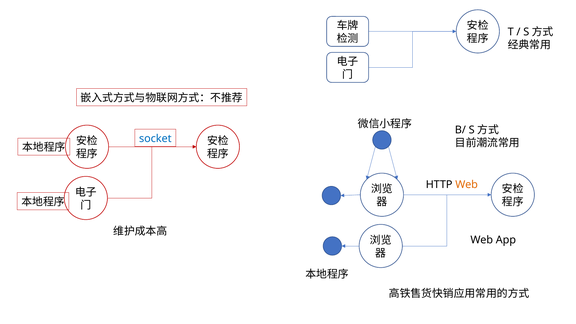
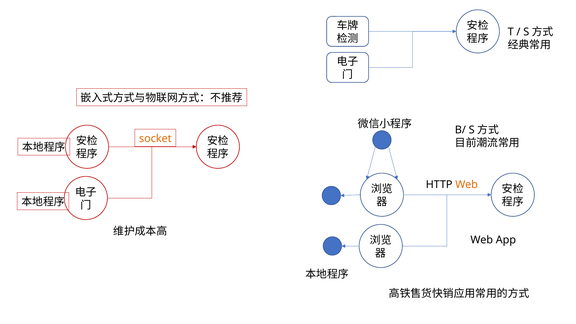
socket colour: blue -> orange
